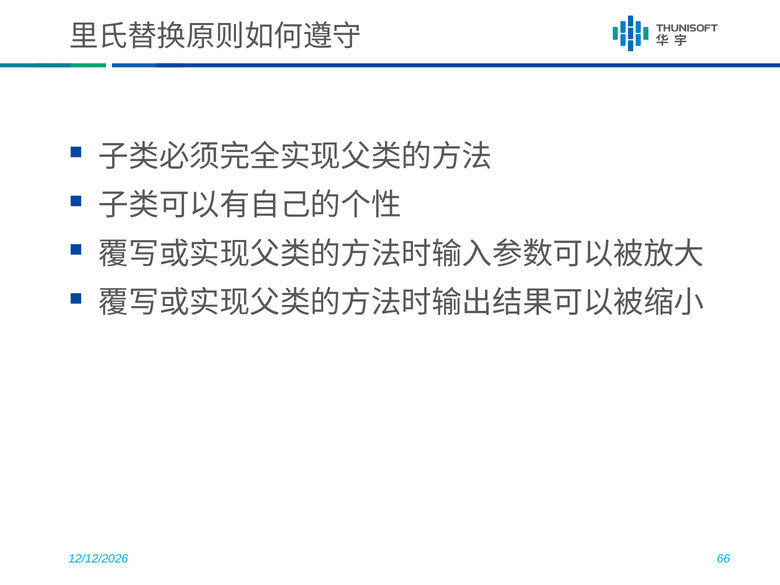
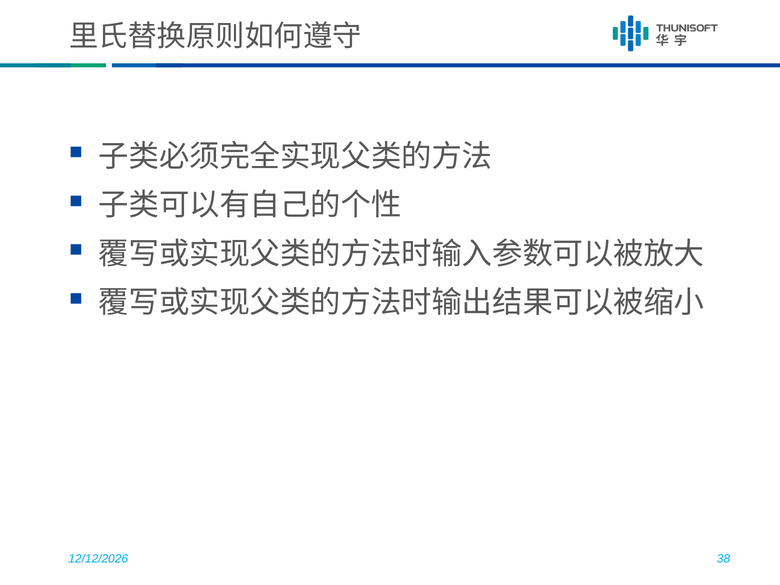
66: 66 -> 38
